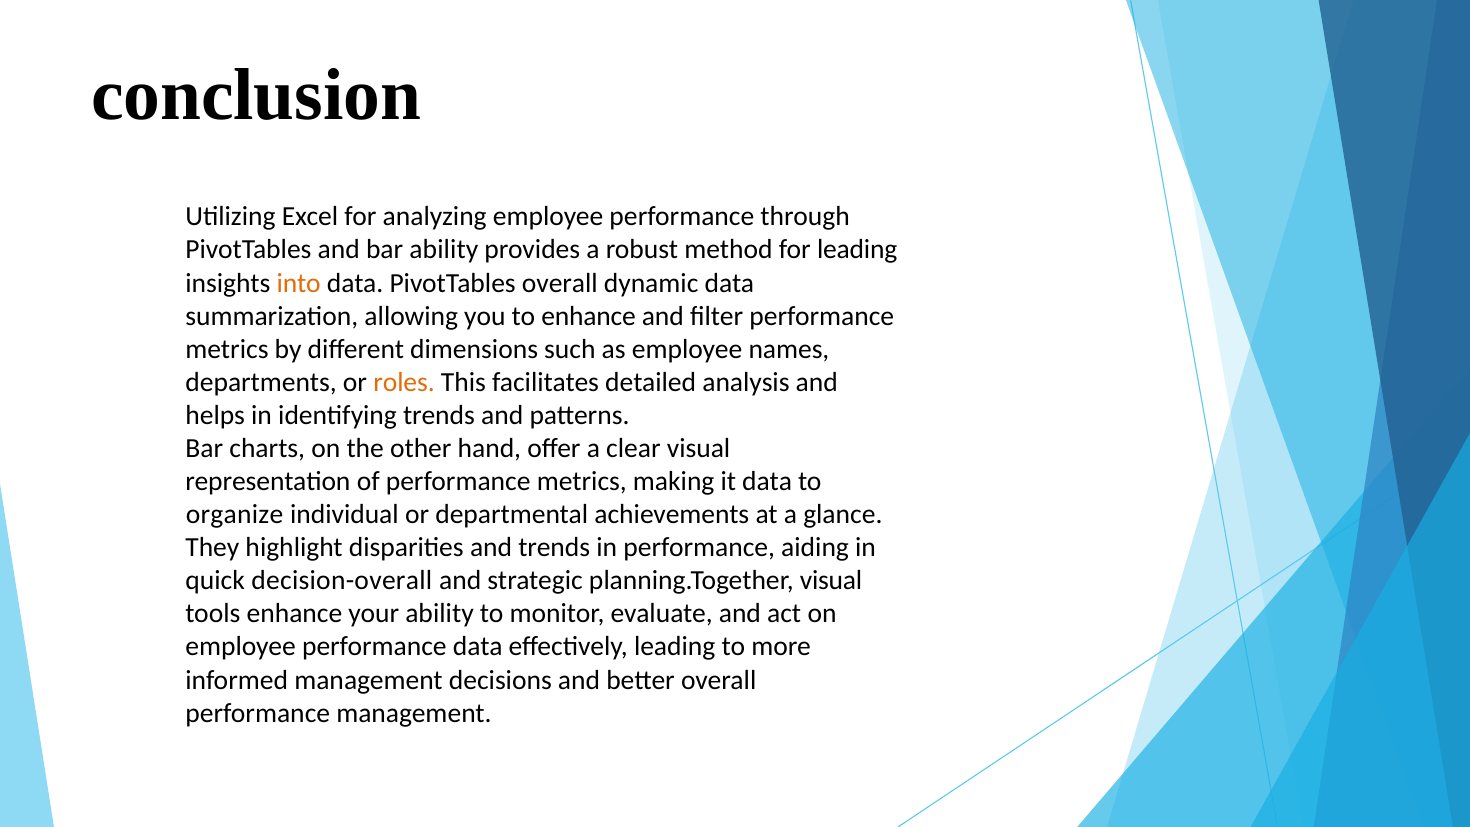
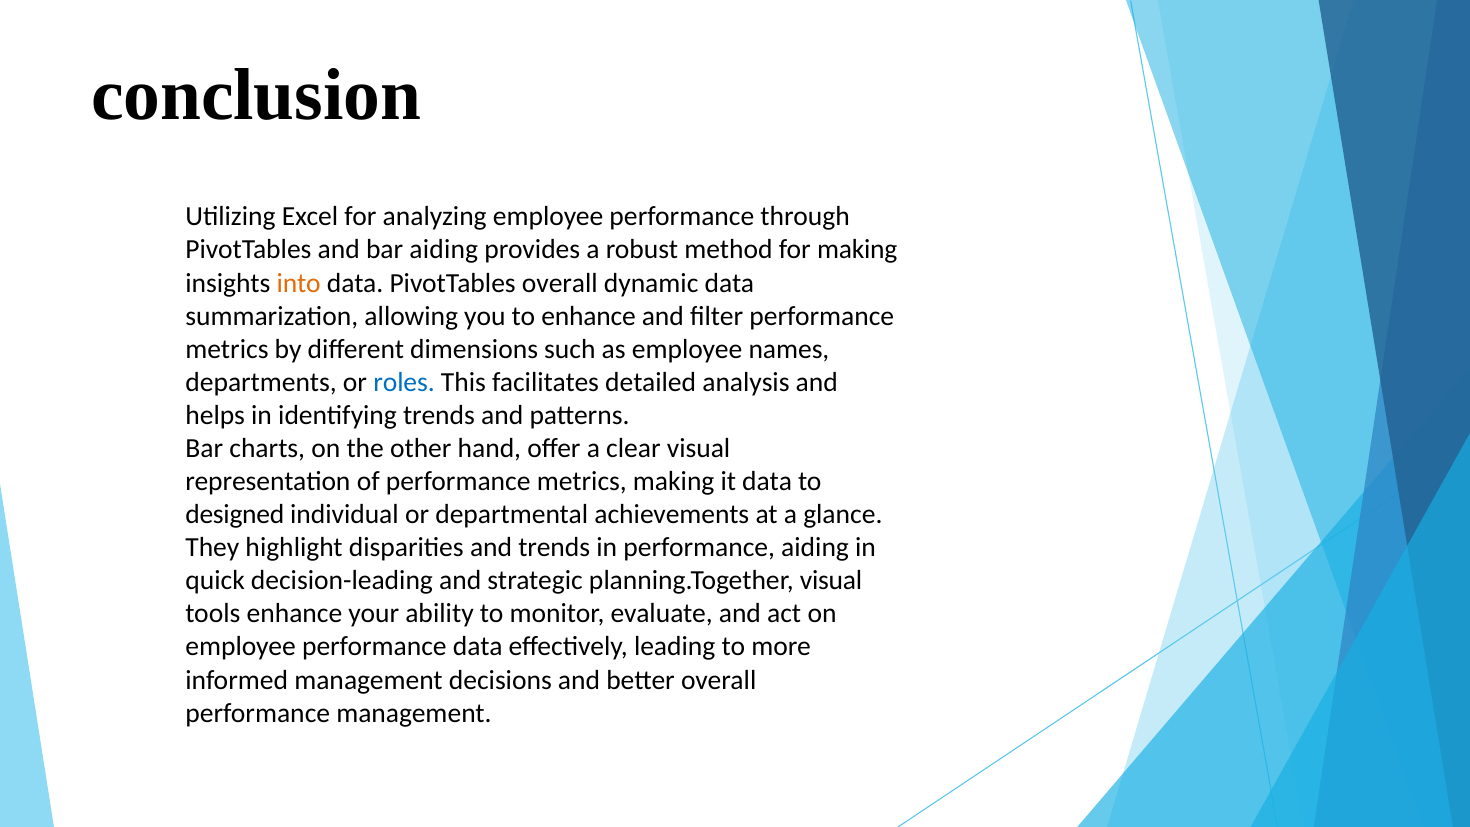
bar ability: ability -> aiding
for leading: leading -> making
roles colour: orange -> blue
organize: organize -> designed
decision-overall: decision-overall -> decision-leading
